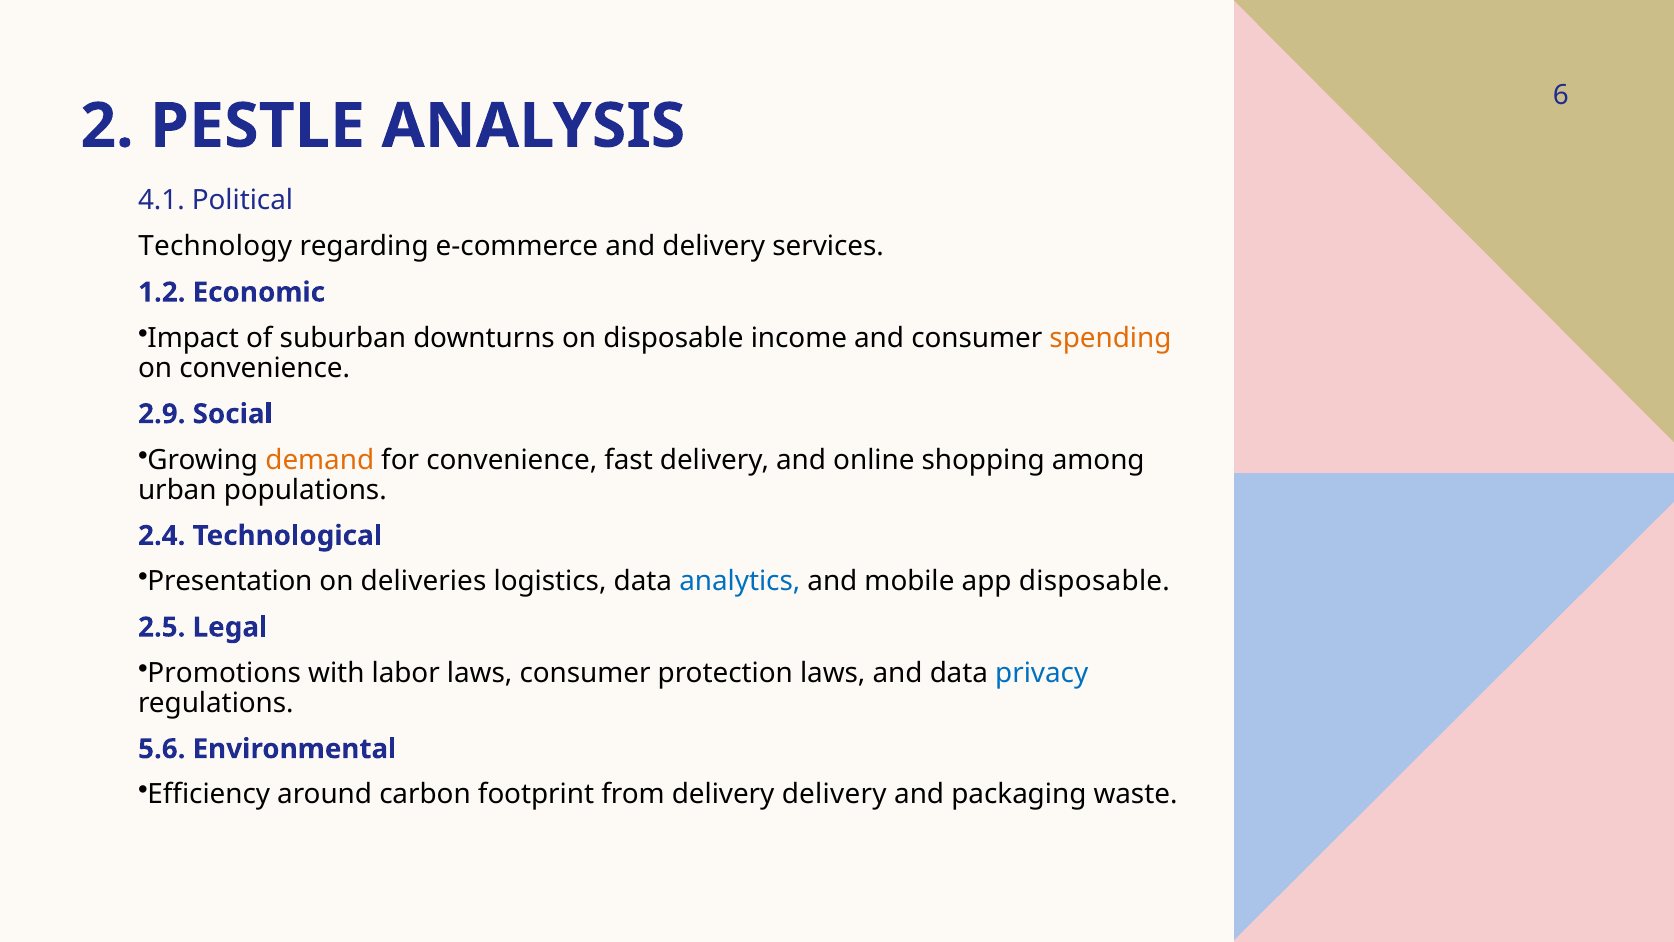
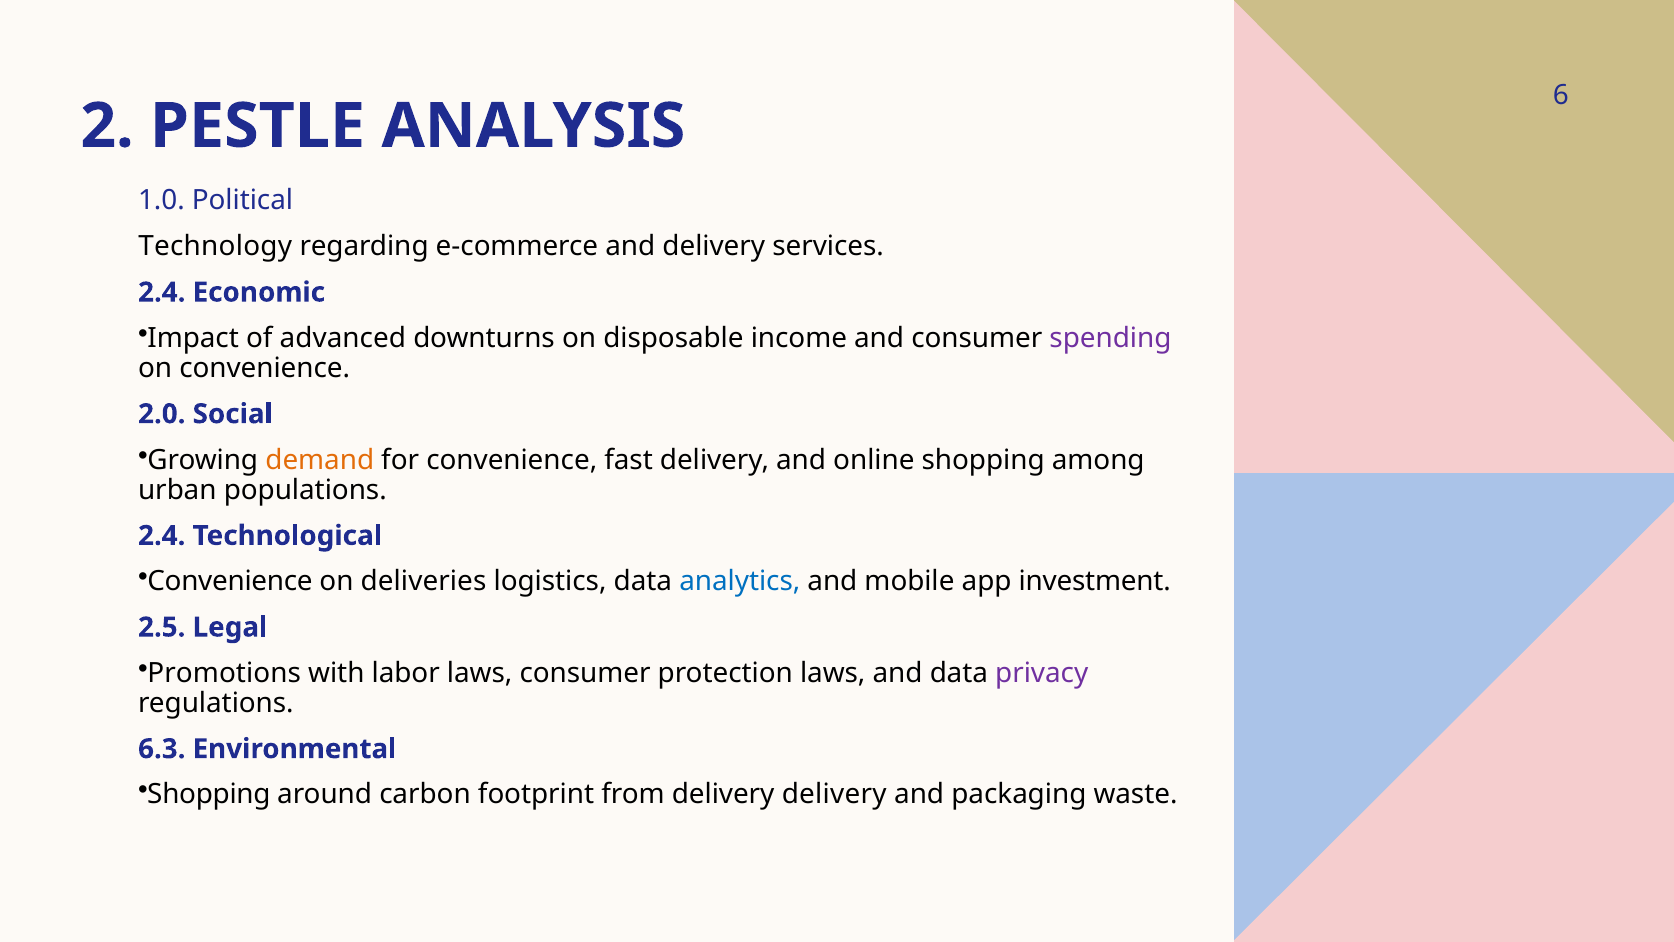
4.1: 4.1 -> 1.0
1.2 at (162, 292): 1.2 -> 2.4
suburban: suburban -> advanced
spending colour: orange -> purple
2.9: 2.9 -> 2.0
Presentation at (230, 581): Presentation -> Convenience
app disposable: disposable -> investment
privacy colour: blue -> purple
5.6: 5.6 -> 6.3
Efficiency at (209, 794): Efficiency -> Shopping
